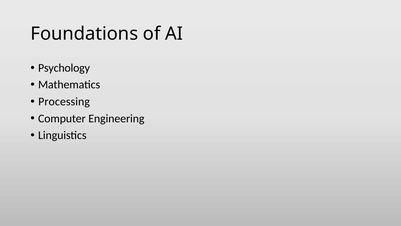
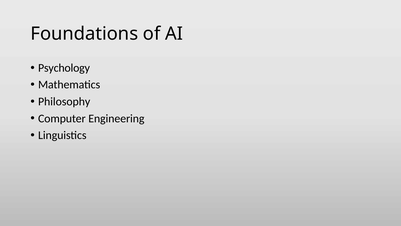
Processing: Processing -> Philosophy
